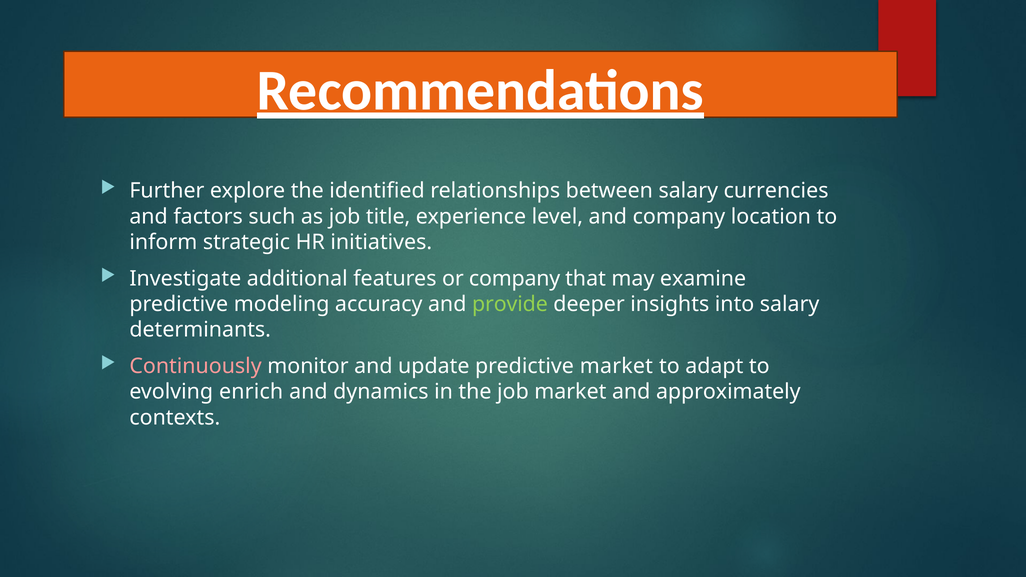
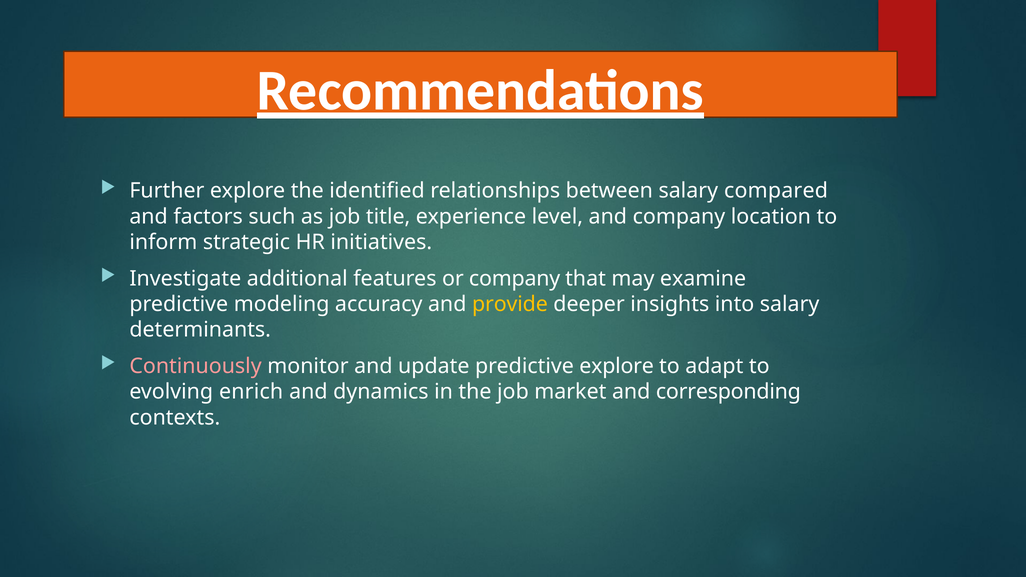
currencies: currencies -> compared
provide colour: light green -> yellow
predictive market: market -> explore
approximately: approximately -> corresponding
